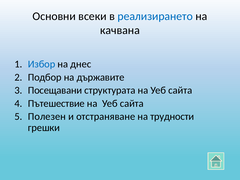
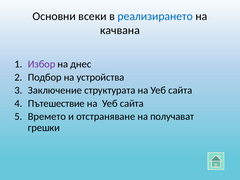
Избор colour: blue -> purple
държавите: държавите -> устройства
Посещавани: Посещавани -> Заключение
Полезен: Полезен -> Времето
трудности: трудности -> получават
